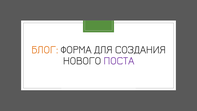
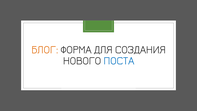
ПОСТА colour: purple -> blue
